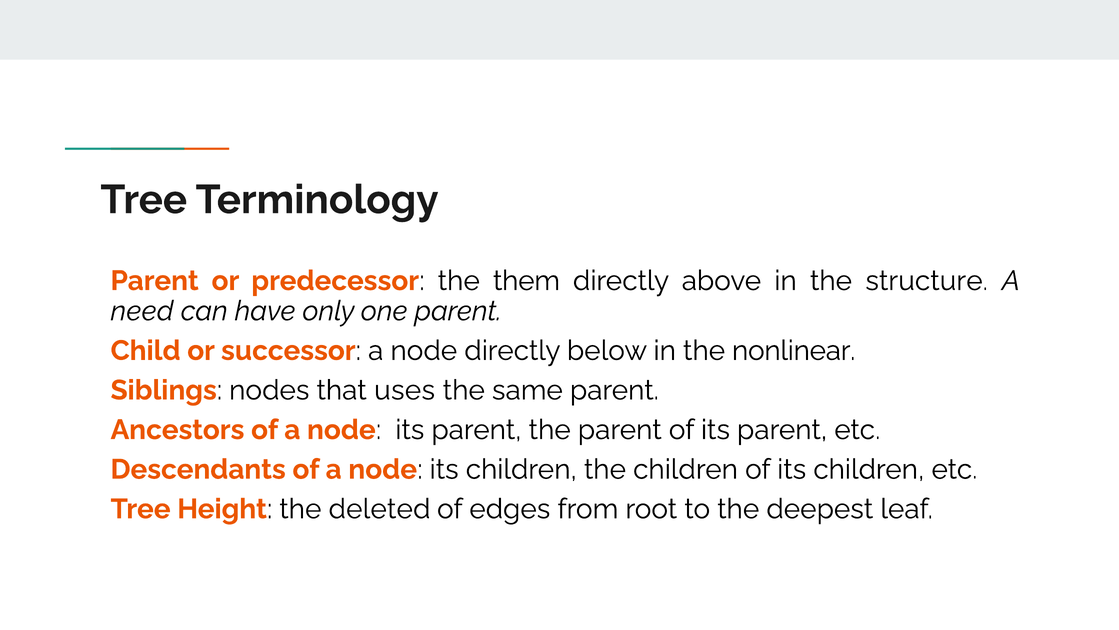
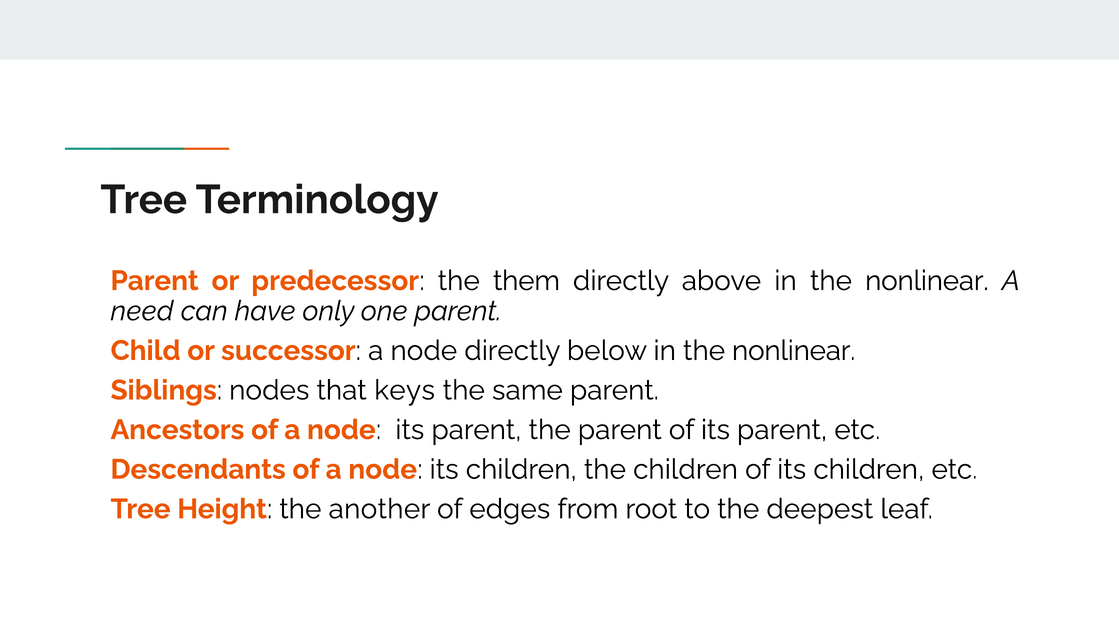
above in the structure: structure -> nonlinear
uses: uses -> keys
deleted: deleted -> another
